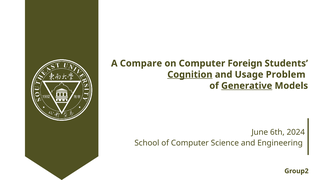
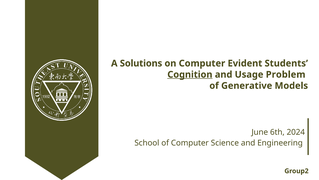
Compare: Compare -> Solutions
Foreign: Foreign -> Evident
Generative underline: present -> none
